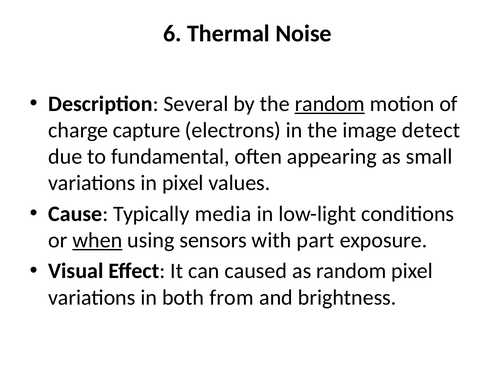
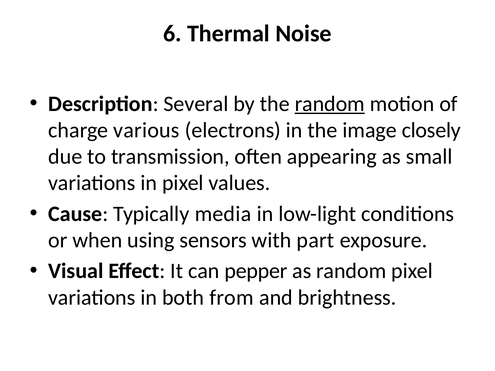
capture: capture -> various
detect: detect -> closely
fundamental: fundamental -> transmission
when underline: present -> none
caused: caused -> pepper
